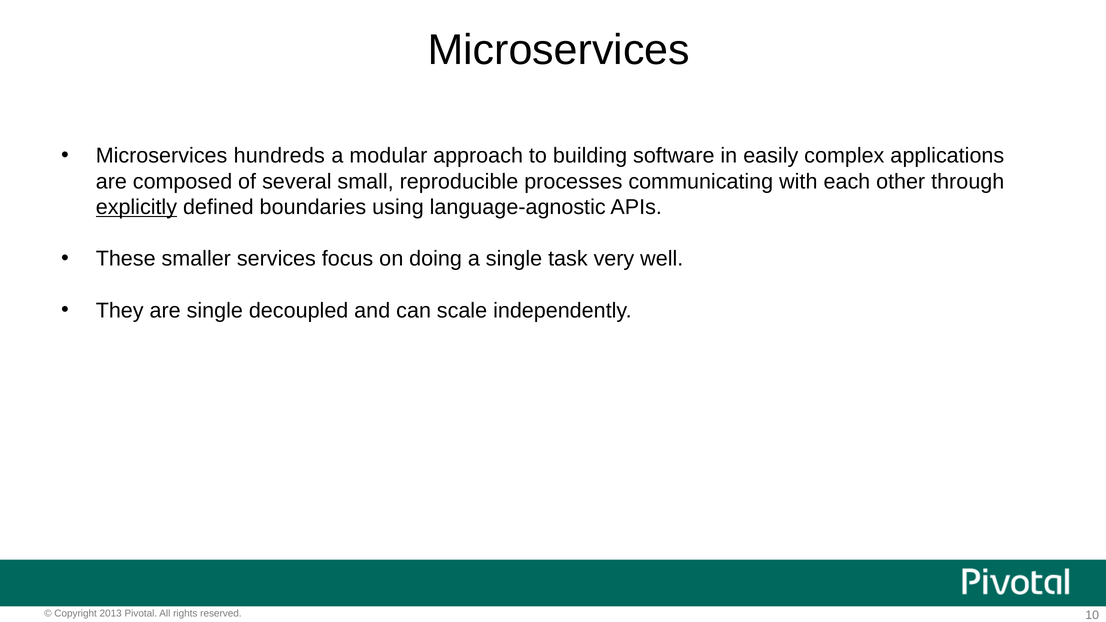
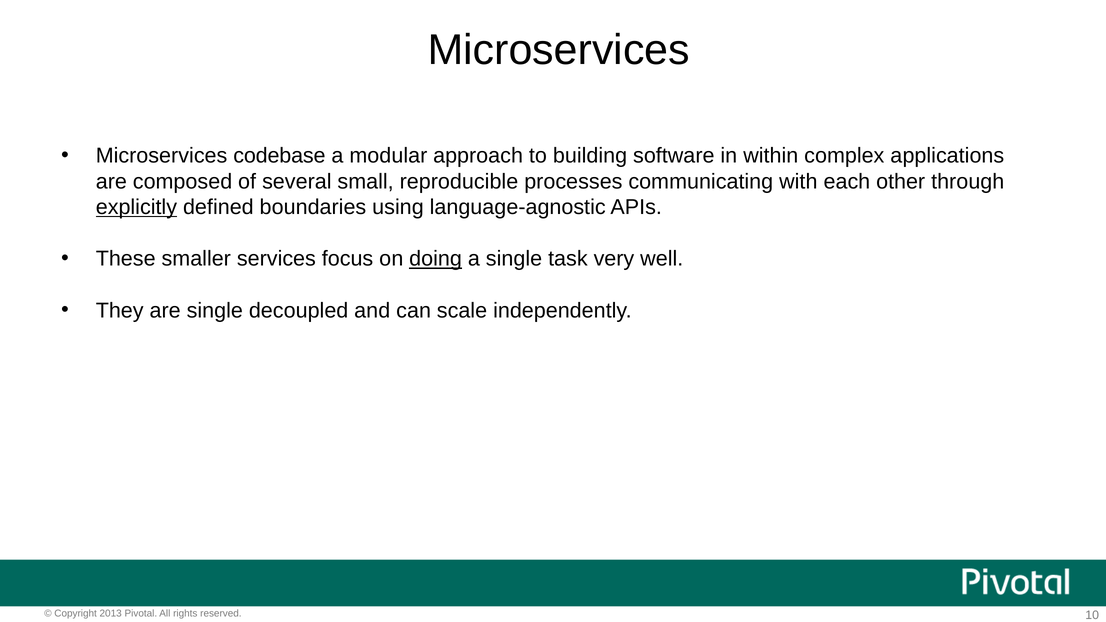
hundreds: hundreds -> codebase
easily: easily -> within
doing underline: none -> present
